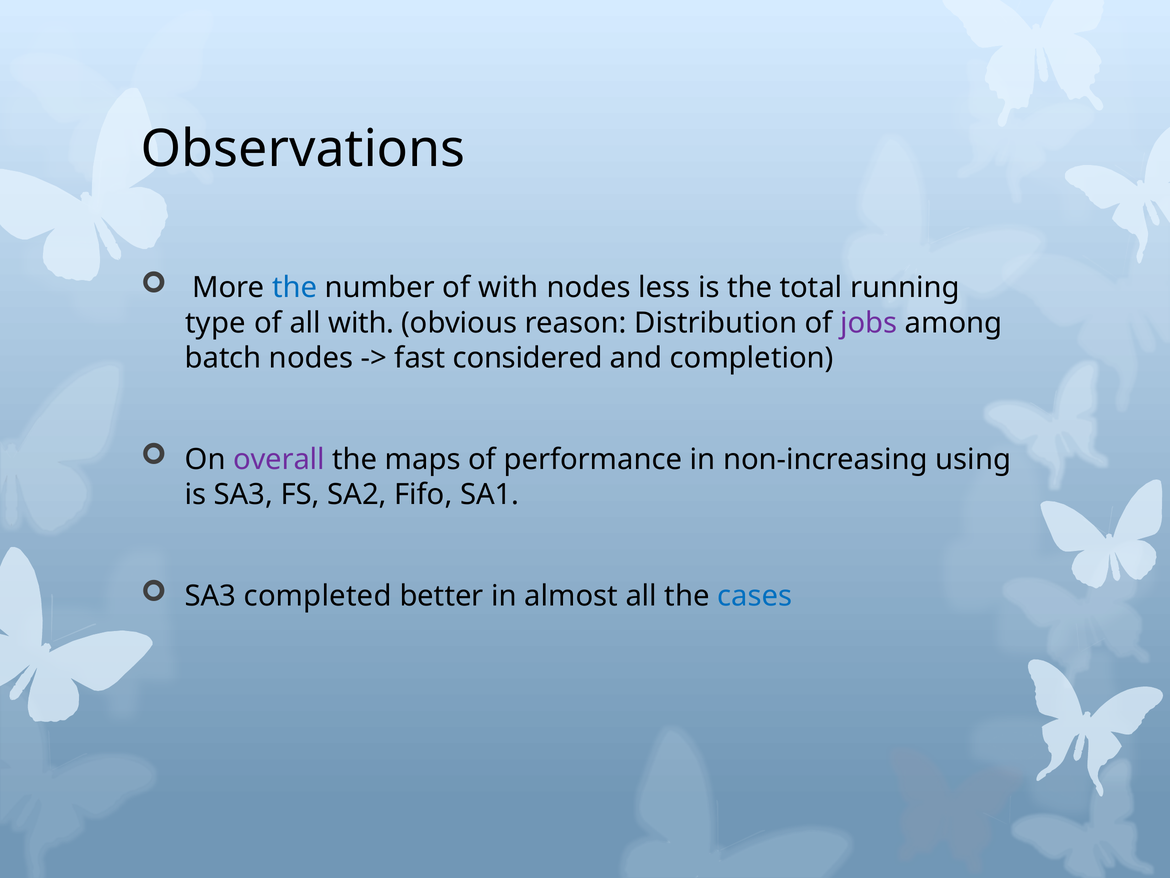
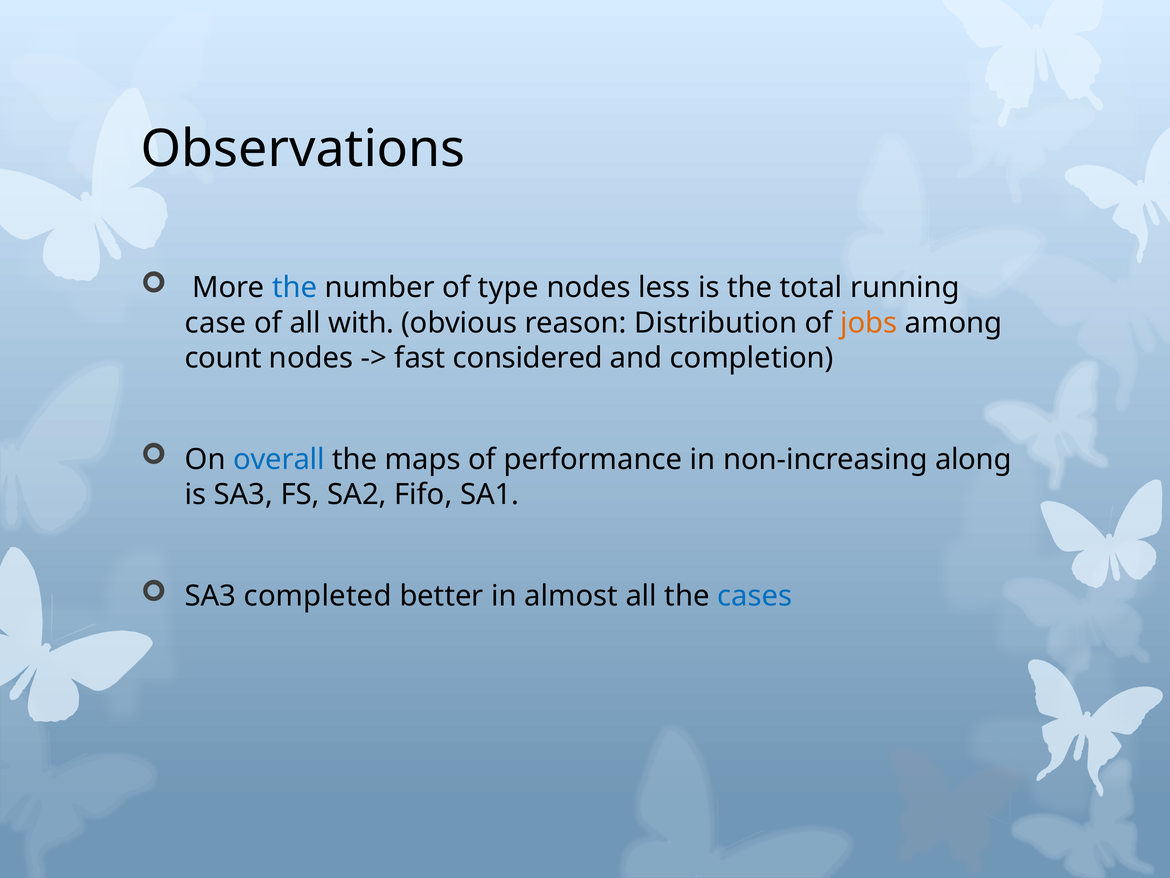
of with: with -> type
type: type -> case
jobs colour: purple -> orange
batch: batch -> count
overall colour: purple -> blue
using: using -> along
